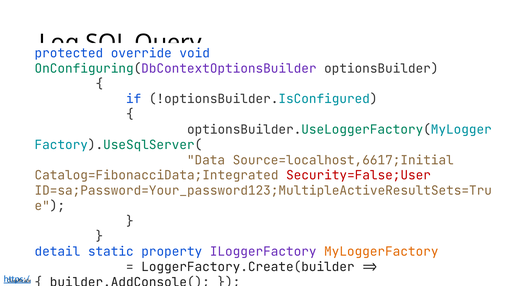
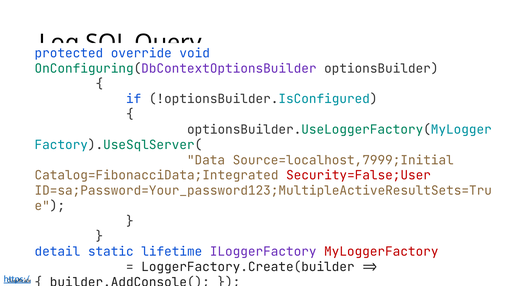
Source=localhost,6617;Initial: Source=localhost,6617;Initial -> Source=localhost,7999;Initial
property: property -> lifetime
MyLoggerFactory colour: orange -> red
